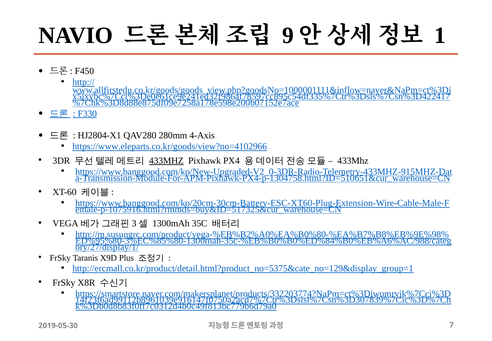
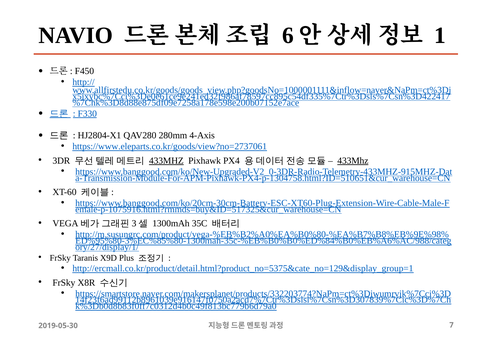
9: 9 -> 6
https://www.eleparts.co.kr/goods/view?no=4102966: https://www.eleparts.co.kr/goods/view?no=4102966 -> https://www.eleparts.co.kr/goods/view?no=2737061
433Mhz at (353, 161) underline: none -> present
